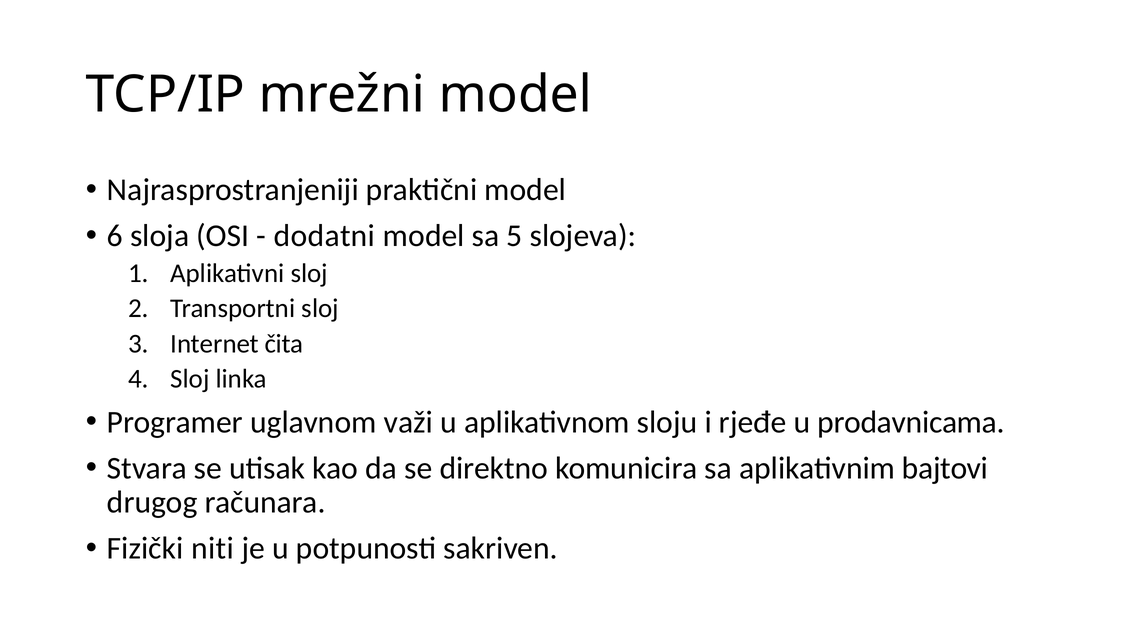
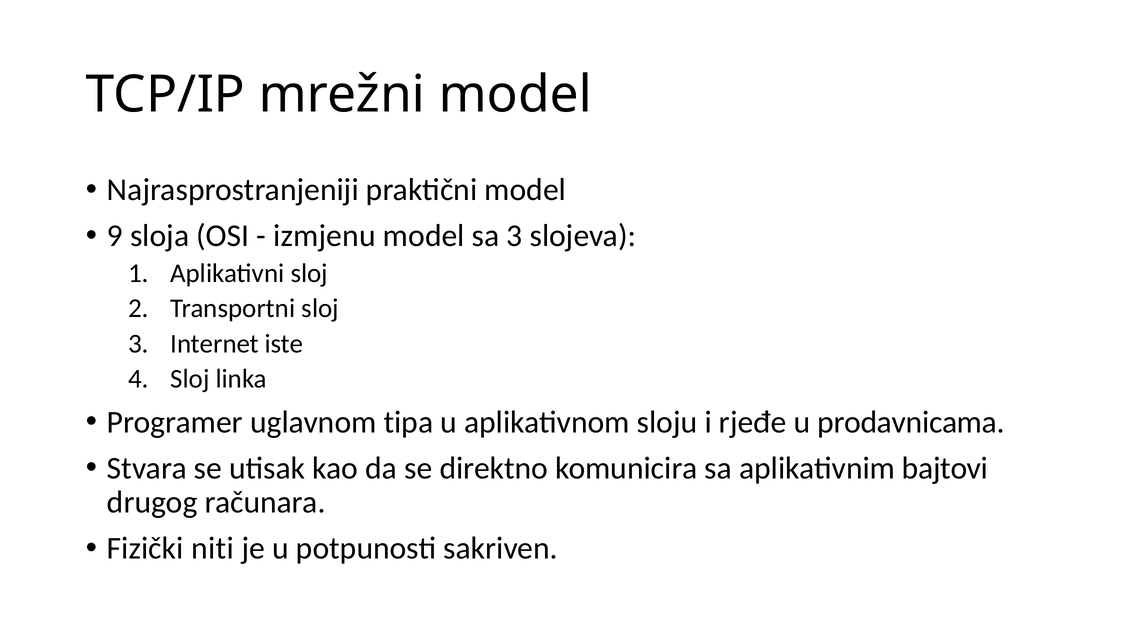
6: 6 -> 9
dodatni: dodatni -> izmjenu
sa 5: 5 -> 3
čita: čita -> iste
važi: važi -> tipa
